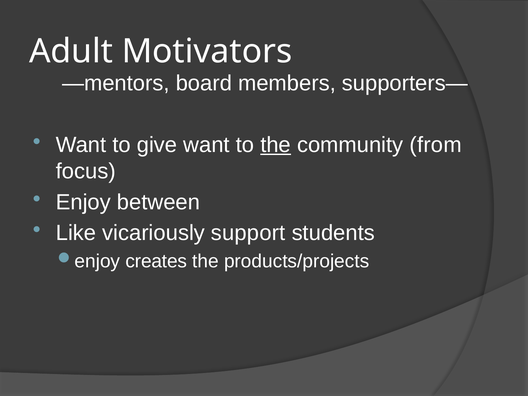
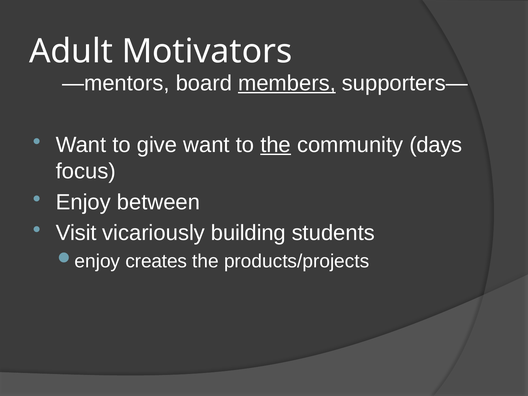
members underline: none -> present
from: from -> days
Like: Like -> Visit
support: support -> building
